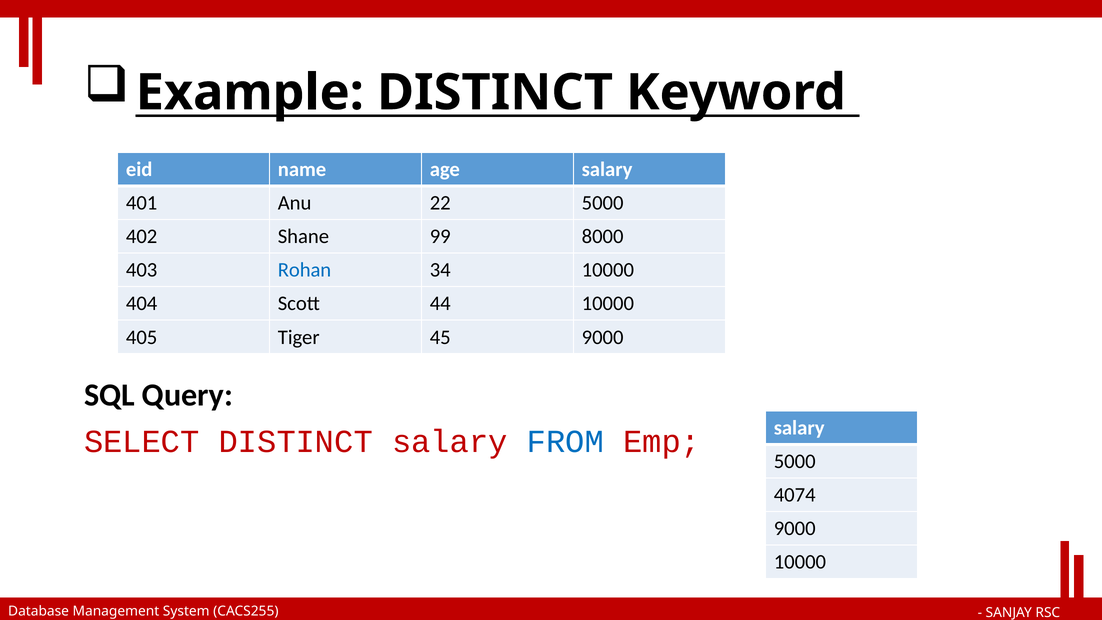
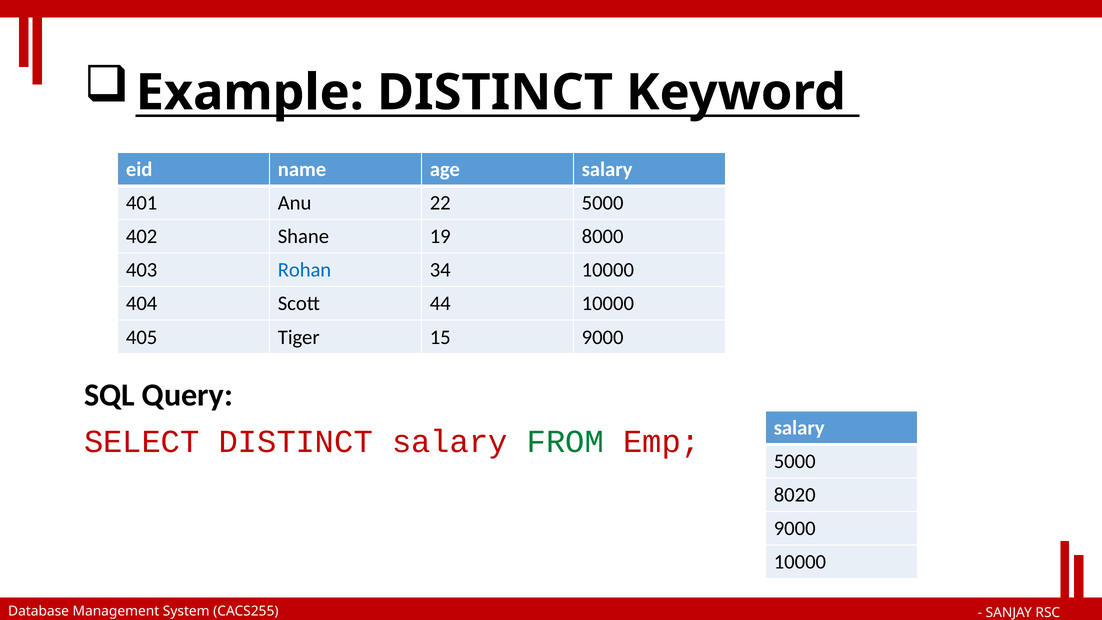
99: 99 -> 19
45: 45 -> 15
FROM colour: blue -> green
4074: 4074 -> 8020
